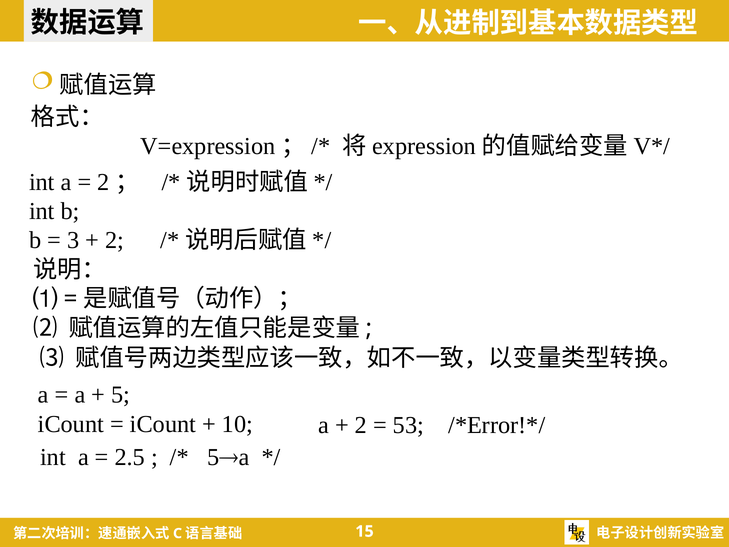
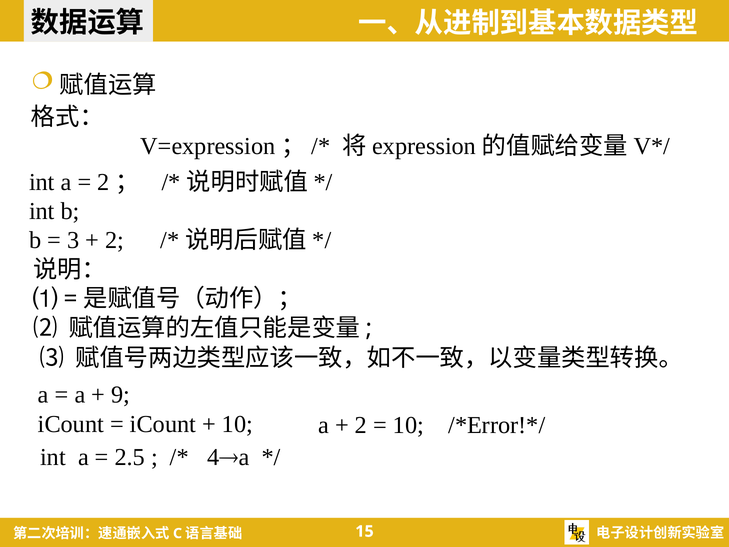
5 at (121, 395): 5 -> 9
53 at (408, 425): 53 -> 10
5 at (213, 457): 5 -> 4
